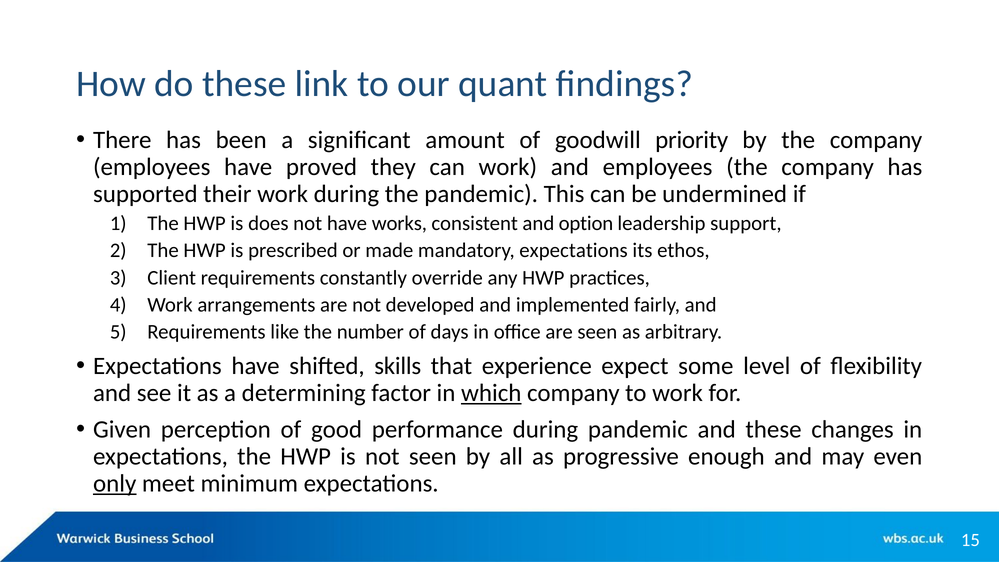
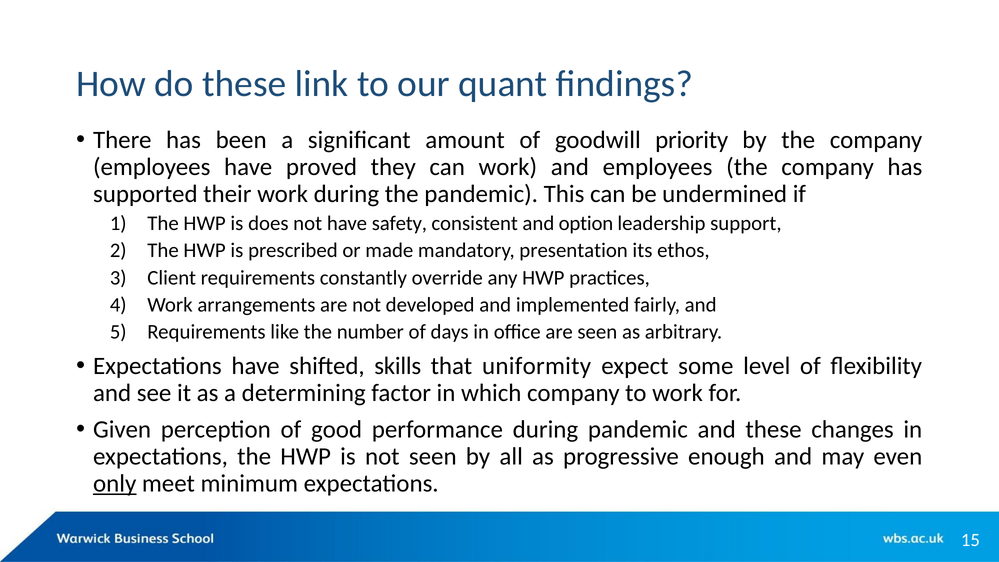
works: works -> safety
mandatory expectations: expectations -> presentation
experience: experience -> uniformity
which underline: present -> none
